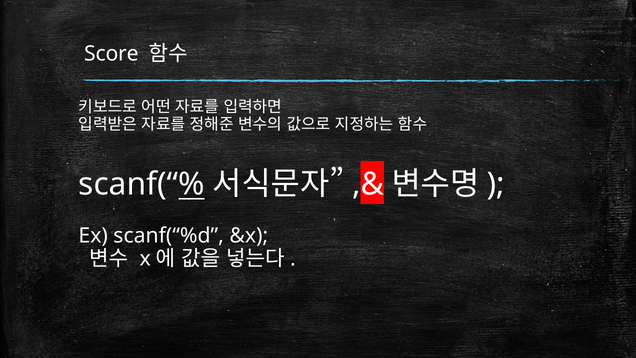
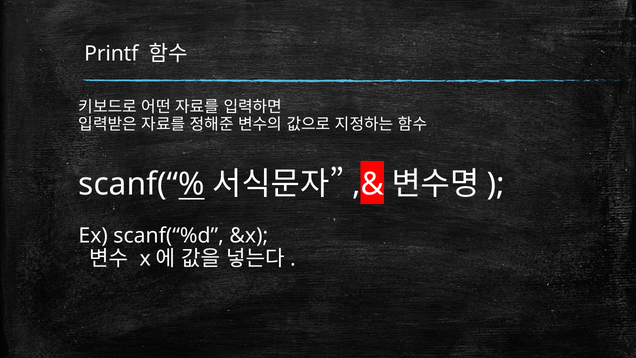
Score: Score -> Printf
